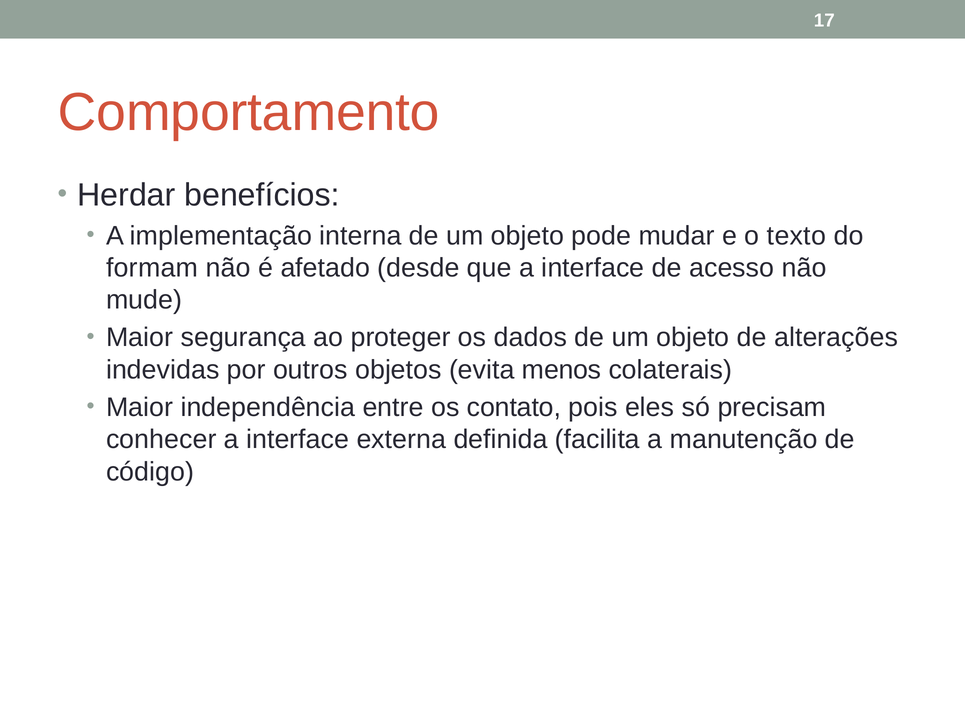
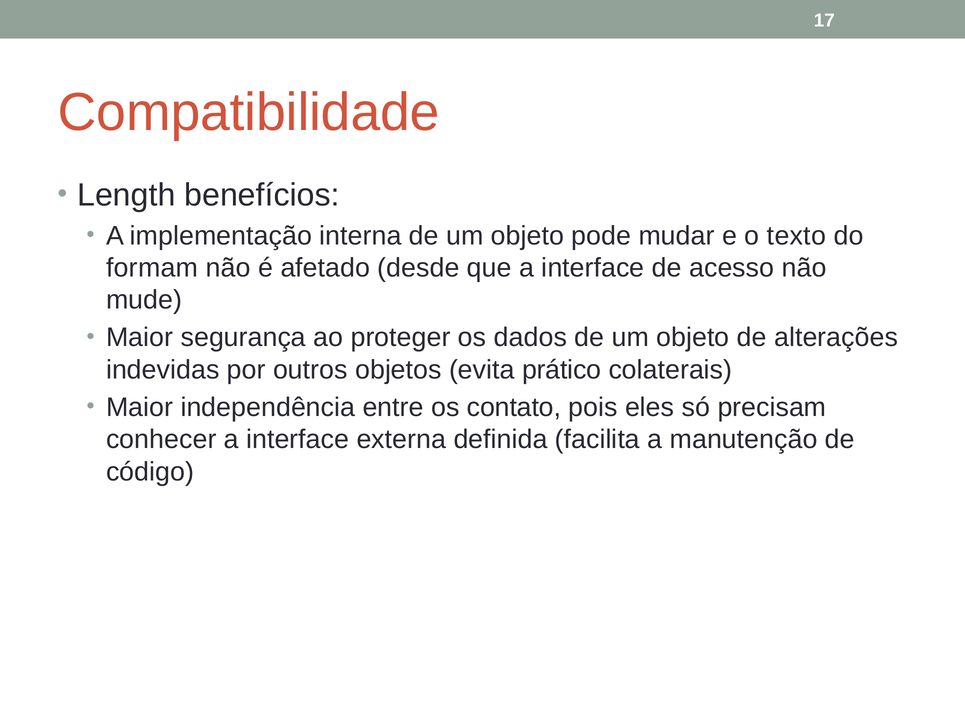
Comportamento: Comportamento -> Compatibilidade
Herdar: Herdar -> Length
menos: menos -> prático
